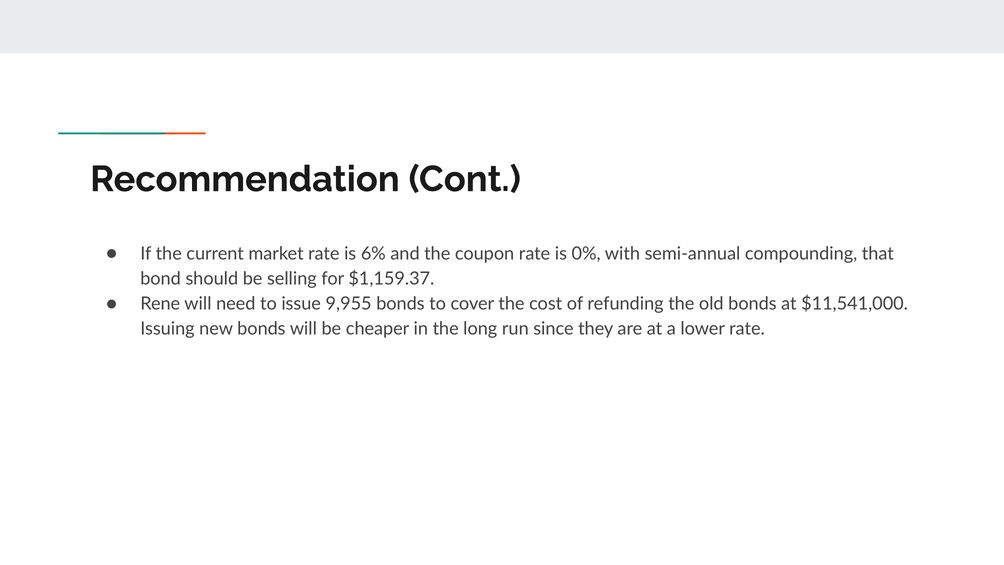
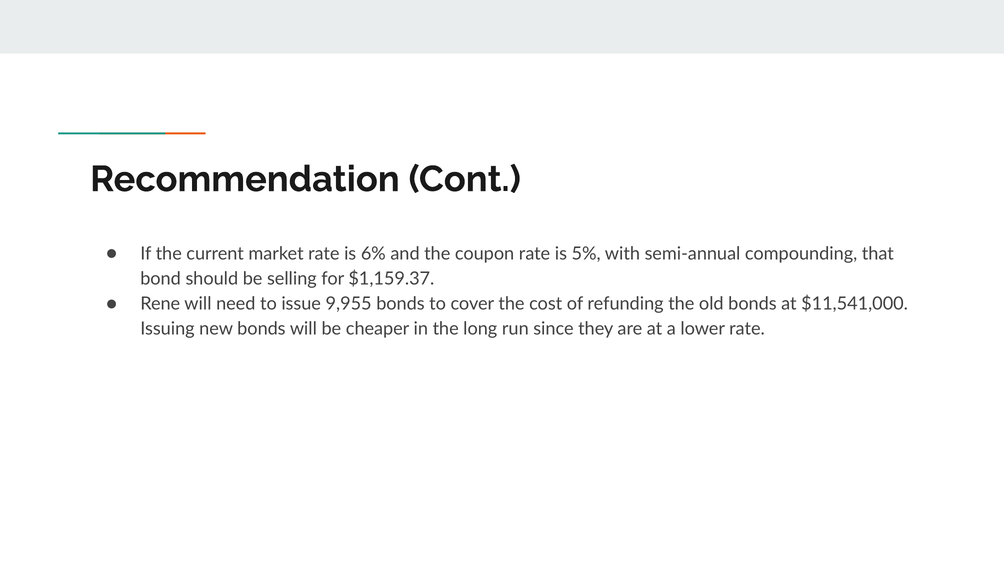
0%: 0% -> 5%
